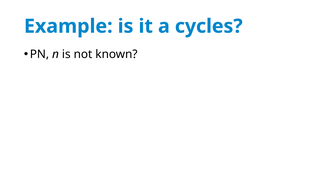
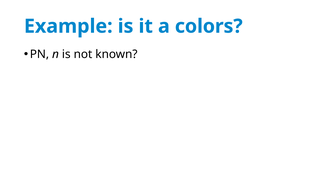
cycles: cycles -> colors
